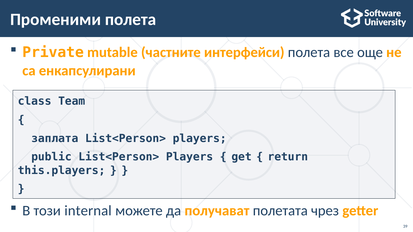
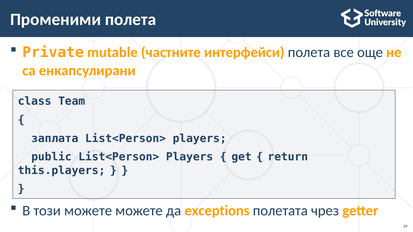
този internal: internal -> можете
получават: получават -> exceptions
